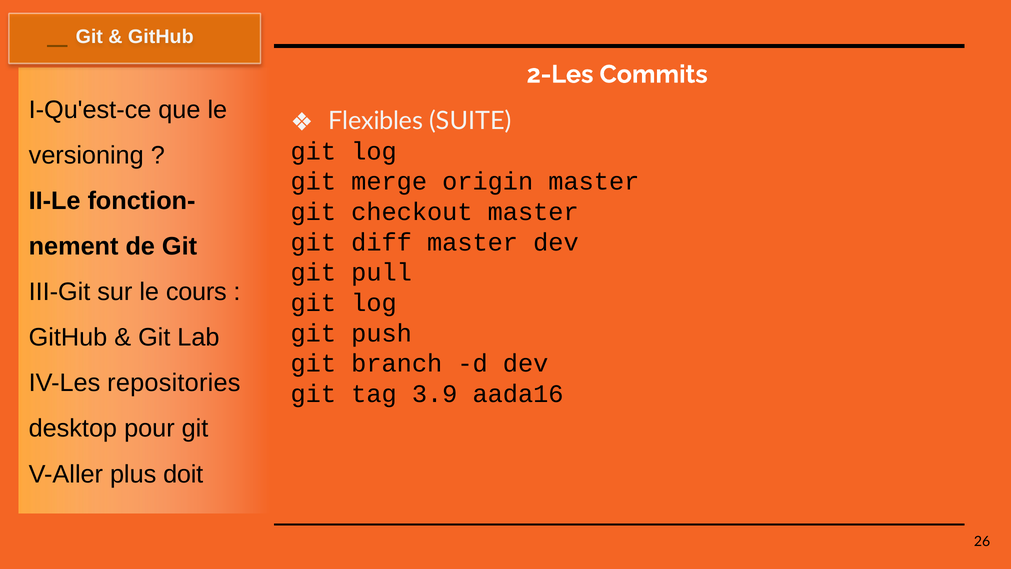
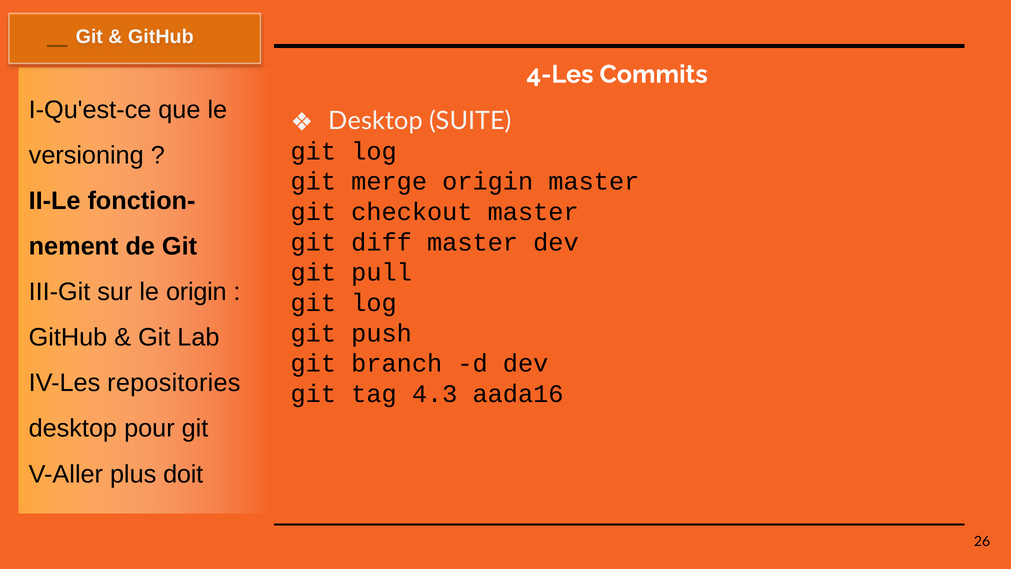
2-Les: 2-Les -> 4-Les
Flexibles at (376, 121): Flexibles -> Desktop
le cours: cours -> origin
3.9: 3.9 -> 4.3
